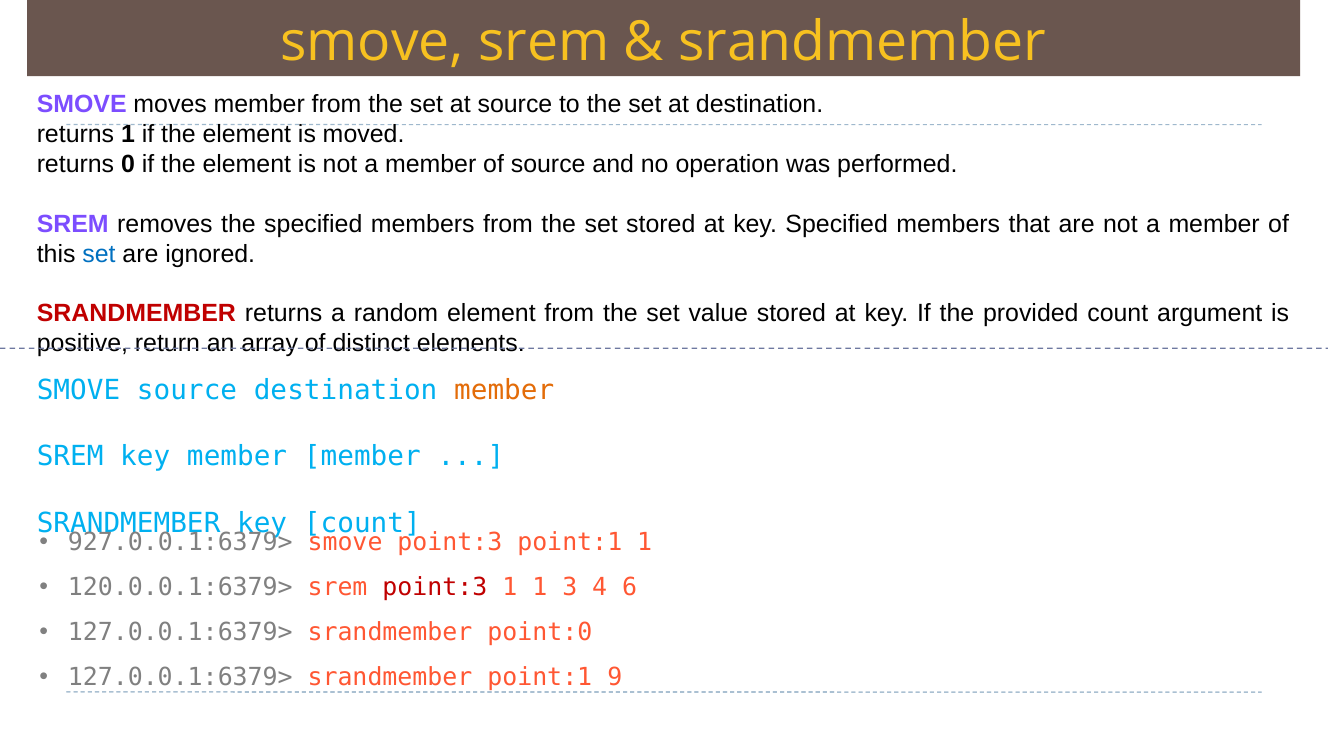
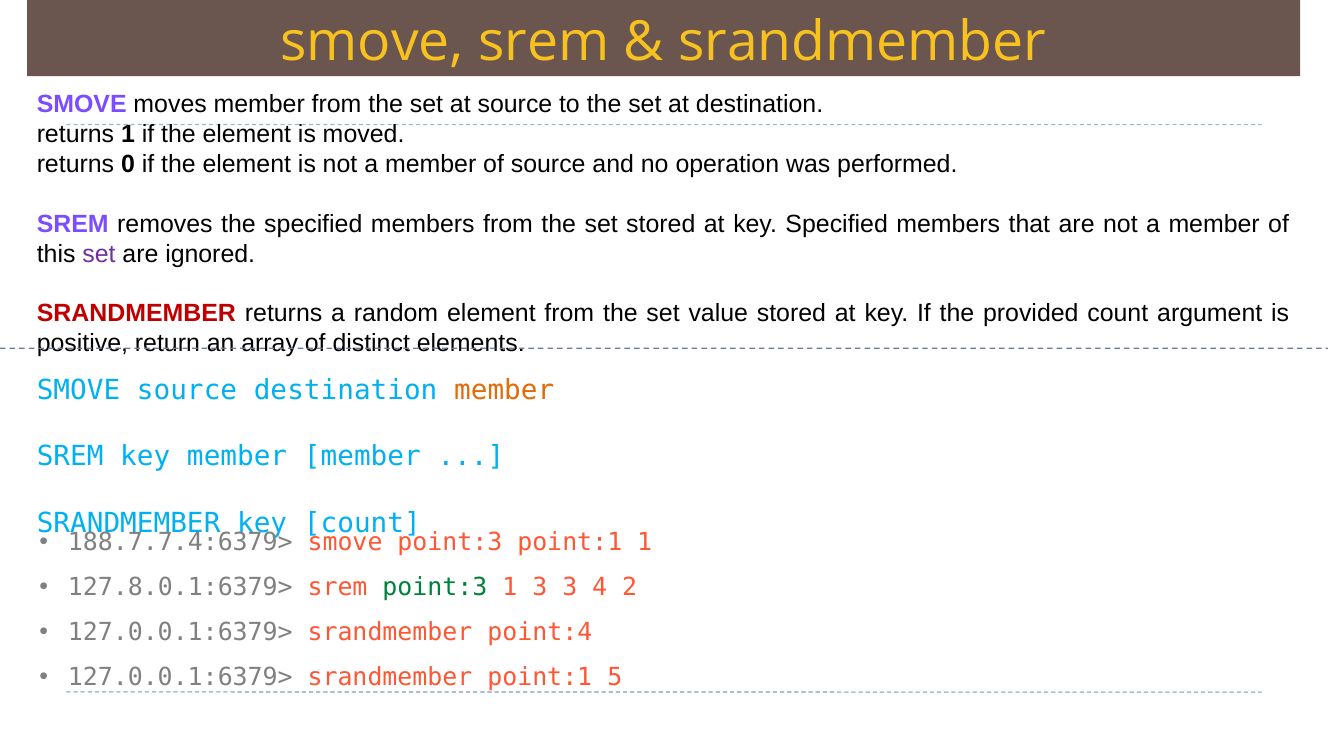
set at (99, 254) colour: blue -> purple
927.0.0.1:6379>: 927.0.0.1:6379> -> 188.7.7.4:6379>
120.0.0.1:6379>: 120.0.0.1:6379> -> 127.8.0.1:6379>
point:3 at (435, 588) colour: red -> green
1 1: 1 -> 3
6: 6 -> 2
point:0: point:0 -> point:4
9: 9 -> 5
